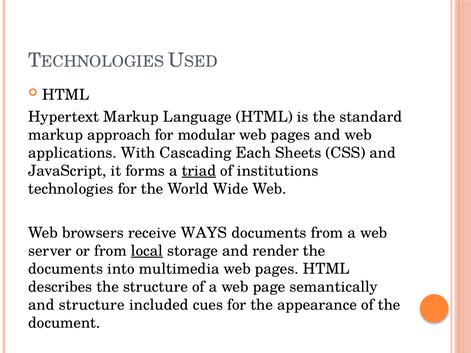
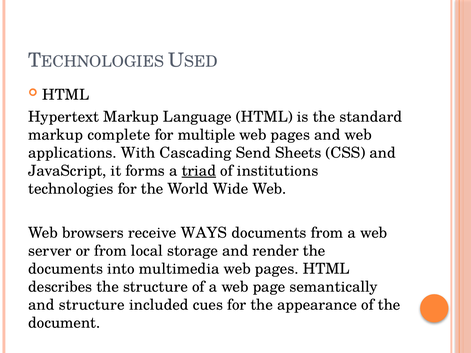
approach: approach -> complete
modular: modular -> multiple
Each: Each -> Send
local underline: present -> none
